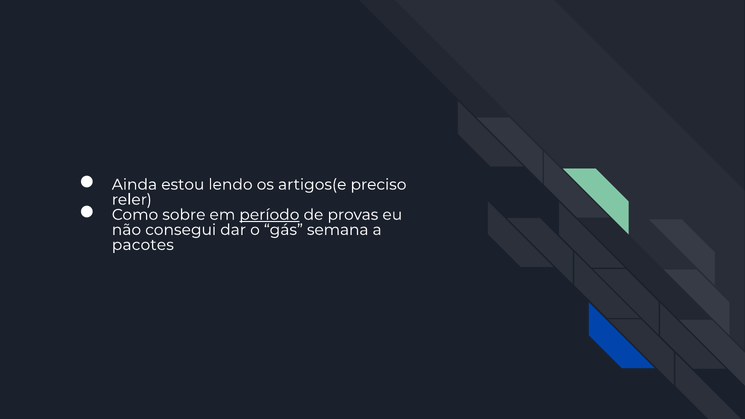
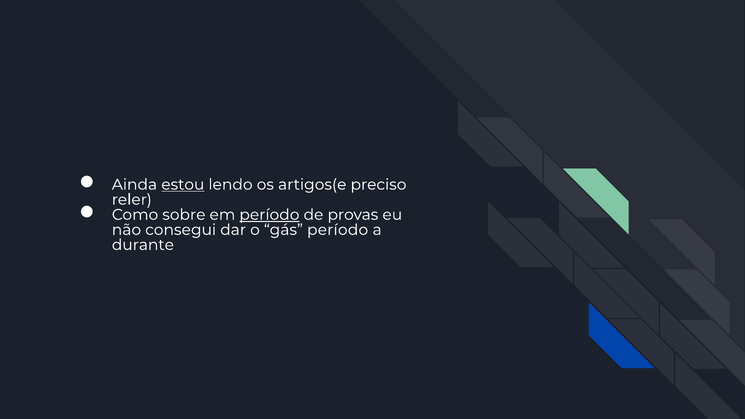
estou underline: none -> present
gás semana: semana -> período
pacotes: pacotes -> durante
